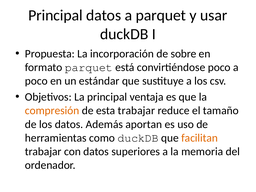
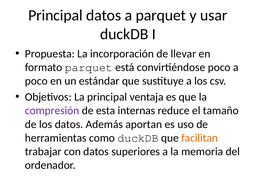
sobre: sobre -> llevar
compresión colour: orange -> purple
esta trabajar: trabajar -> internas
